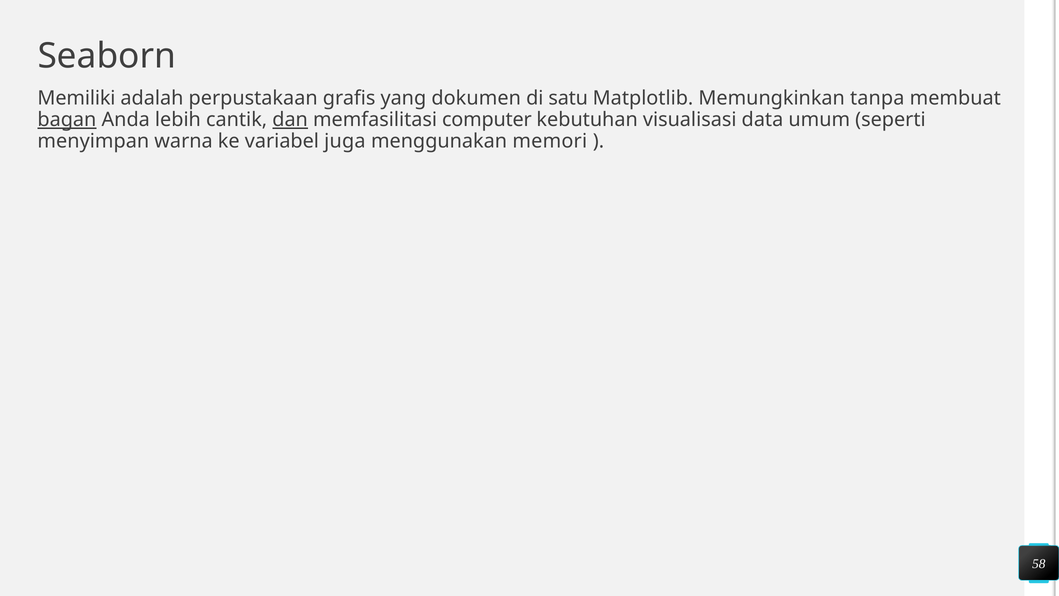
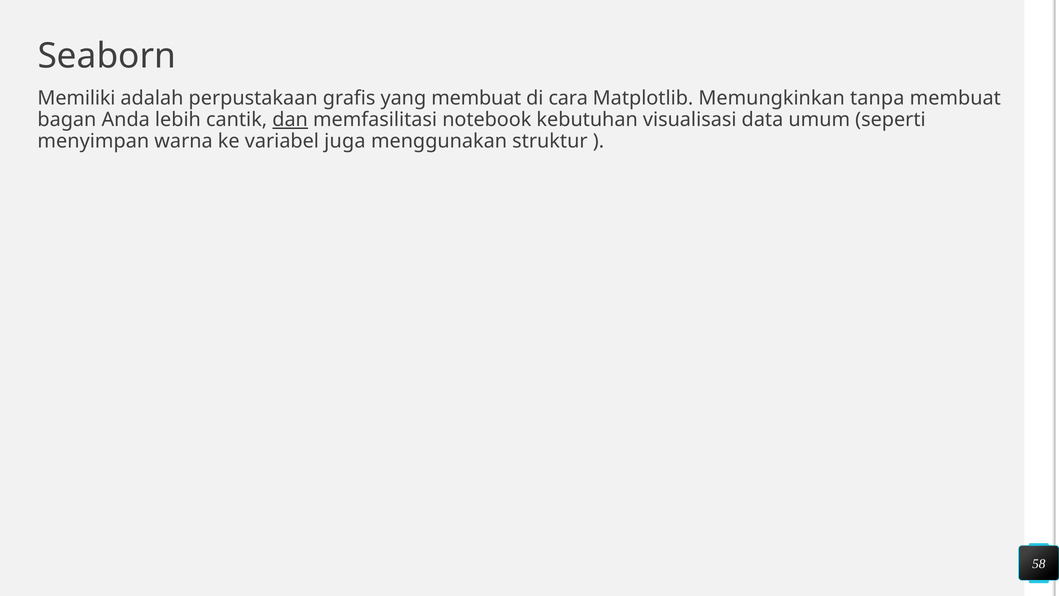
yang dokumen: dokumen -> membuat
satu: satu -> cara
bagan underline: present -> none
computer: computer -> notebook
memori: memori -> struktur
